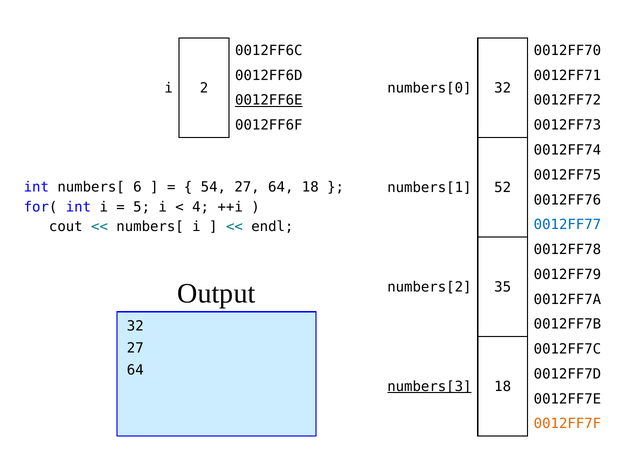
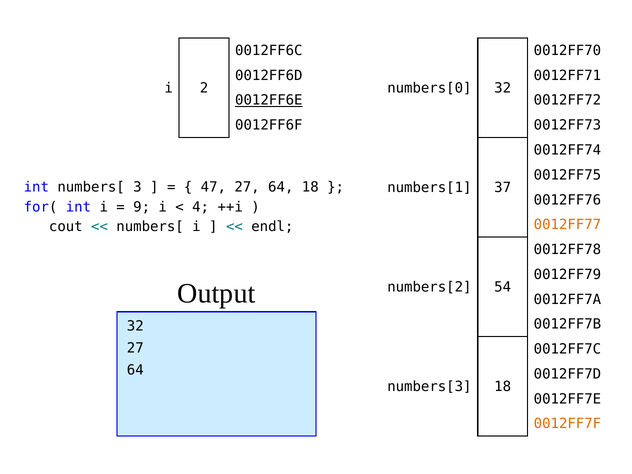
6: 6 -> 3
54: 54 -> 47
52: 52 -> 37
5: 5 -> 9
0012FF77 colour: blue -> orange
35: 35 -> 54
numbers[3 underline: present -> none
